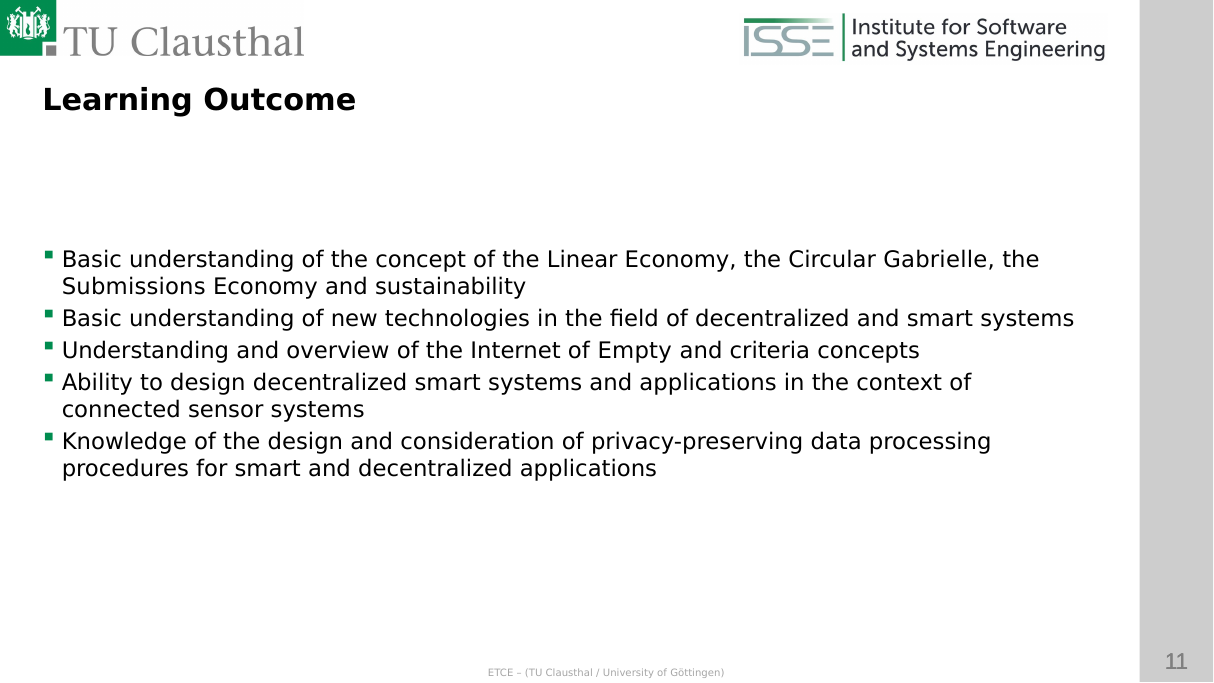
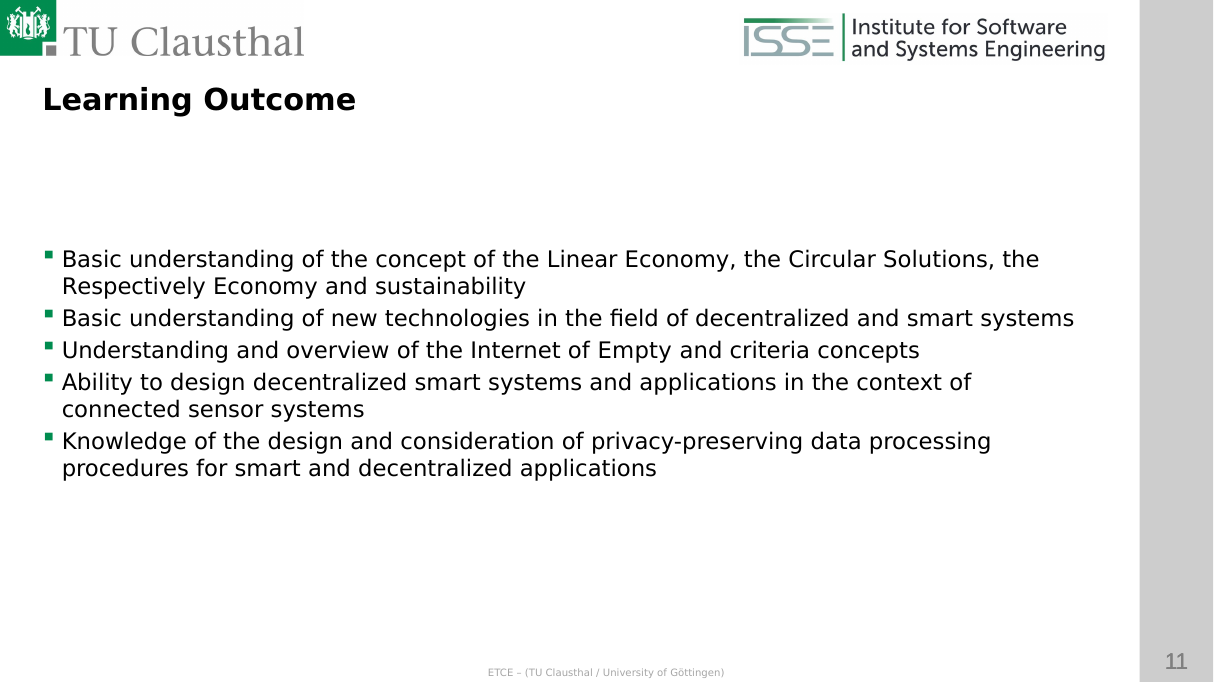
Gabrielle: Gabrielle -> Solutions
Submissions: Submissions -> Respectively
